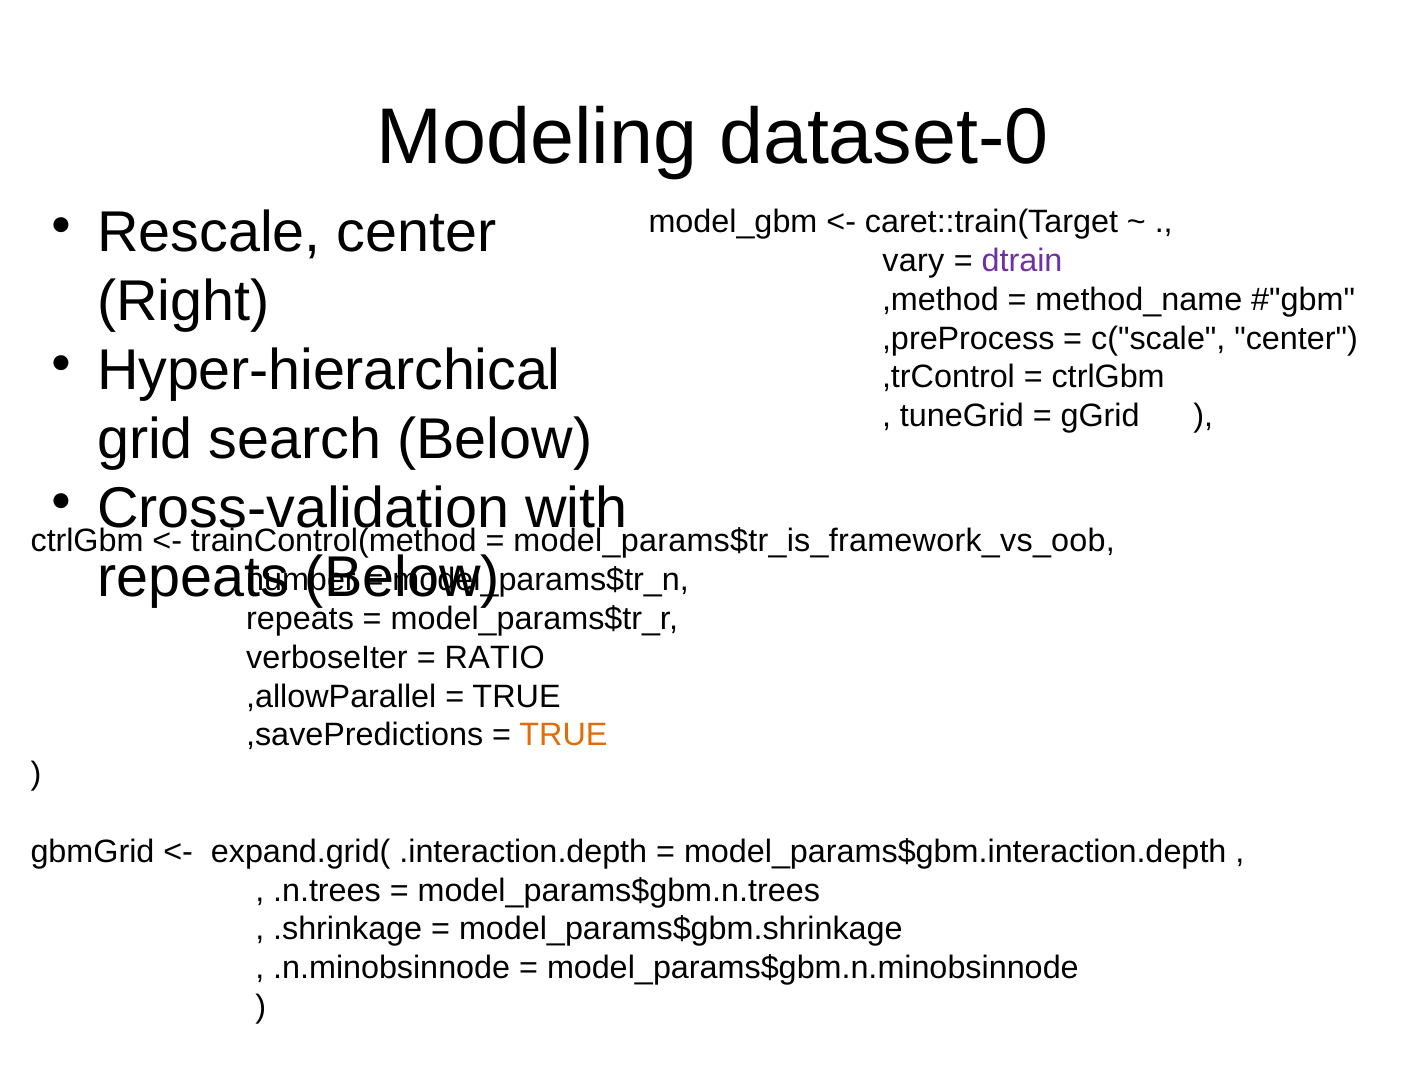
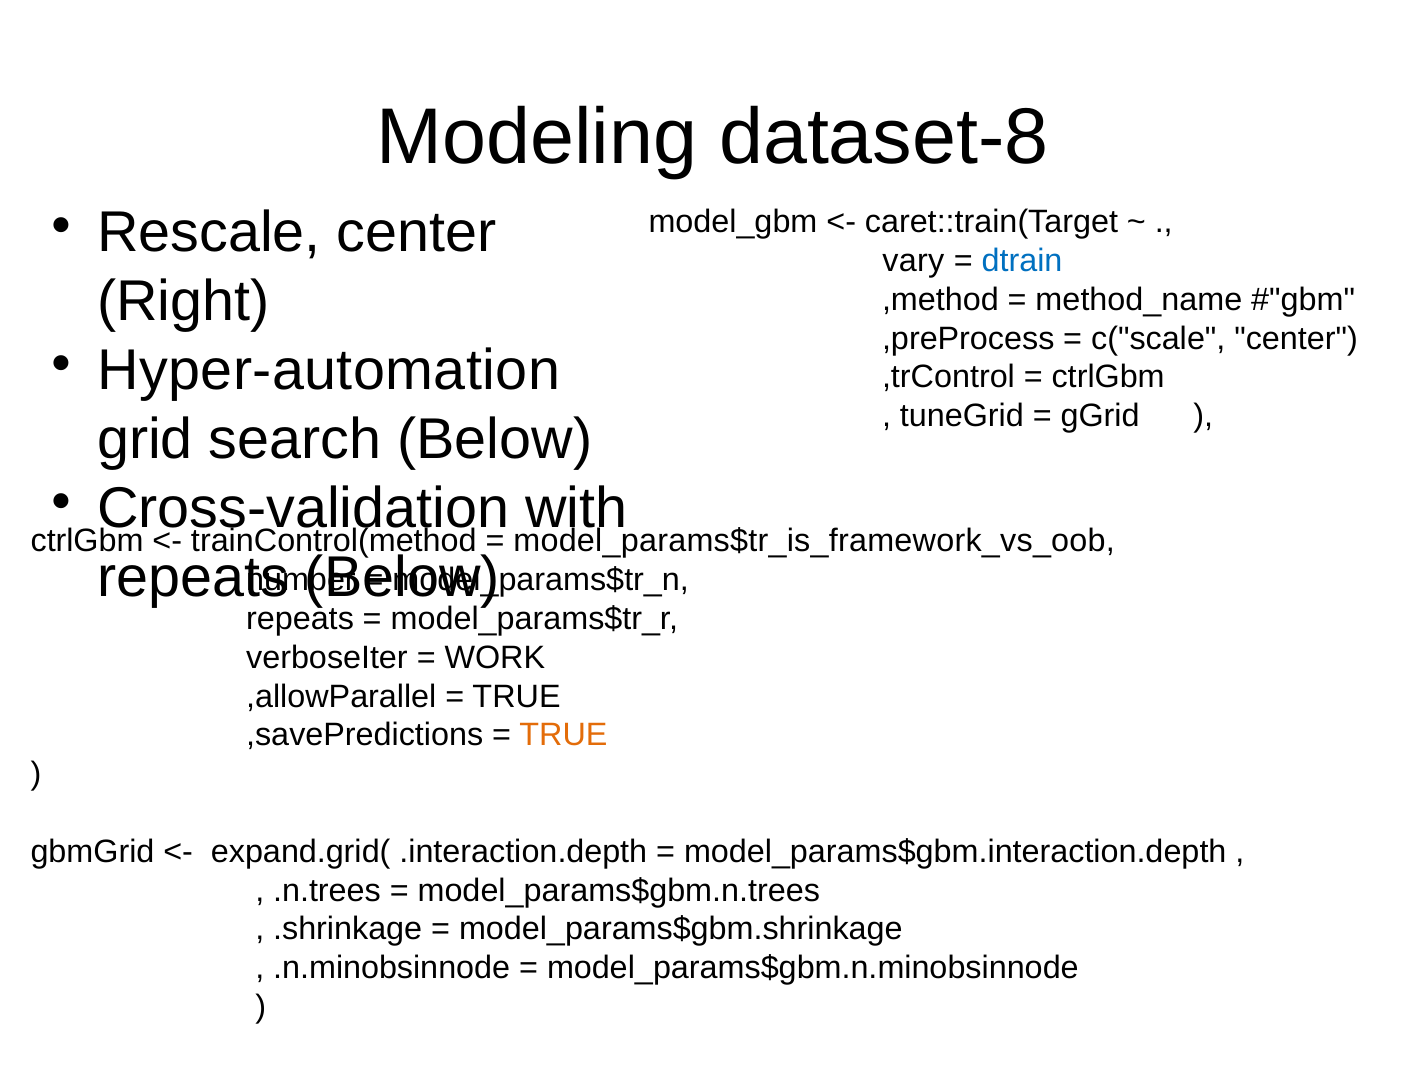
dataset-0: dataset-0 -> dataset-8
dtrain colour: purple -> blue
Hyper-hierarchical: Hyper-hierarchical -> Hyper-automation
RATIO: RATIO -> WORK
